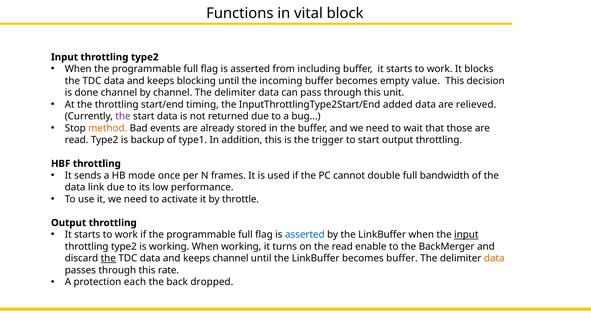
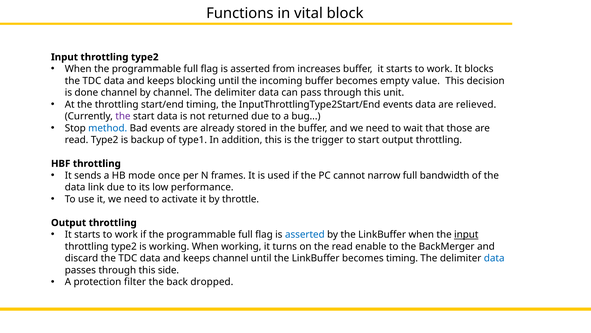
including: including -> increases
InputThrottlingType2Start/End added: added -> events
method colour: orange -> blue
double: double -> narrow
the at (108, 258) underline: present -> none
becomes buffer: buffer -> timing
data at (494, 258) colour: orange -> blue
rate: rate -> side
each: each -> filter
